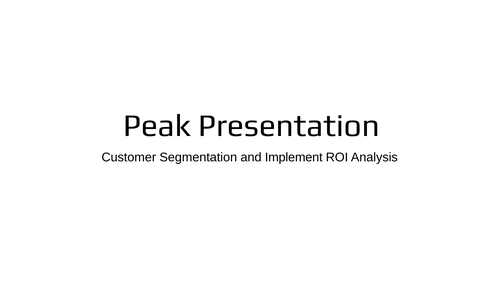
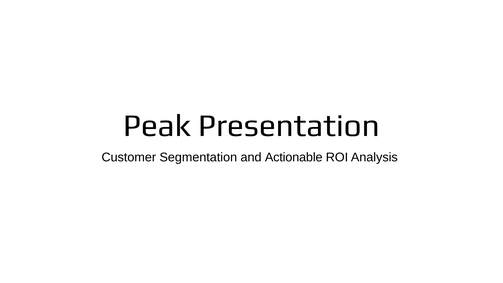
Implement: Implement -> Actionable
